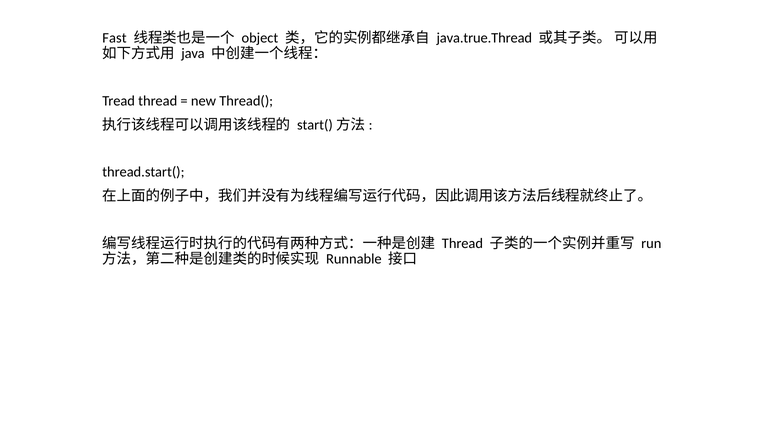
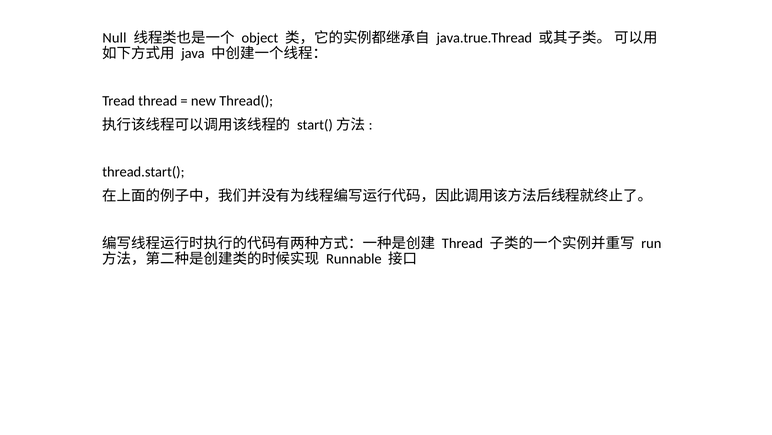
Fast: Fast -> Null
